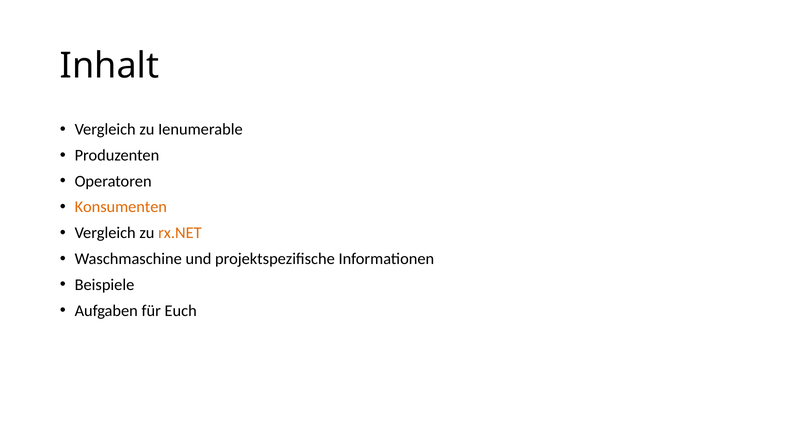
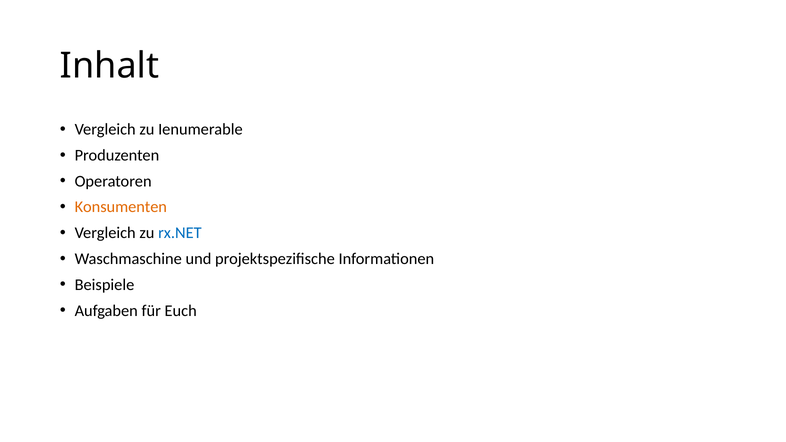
rx.NET colour: orange -> blue
